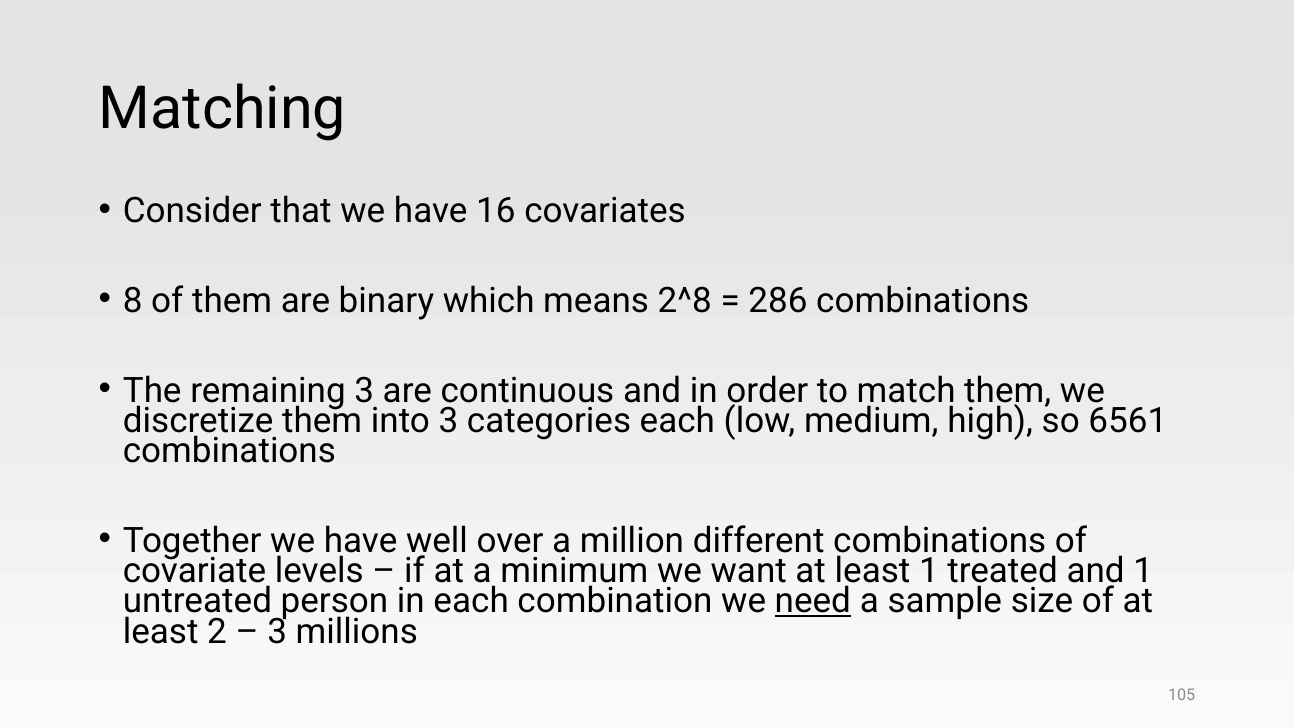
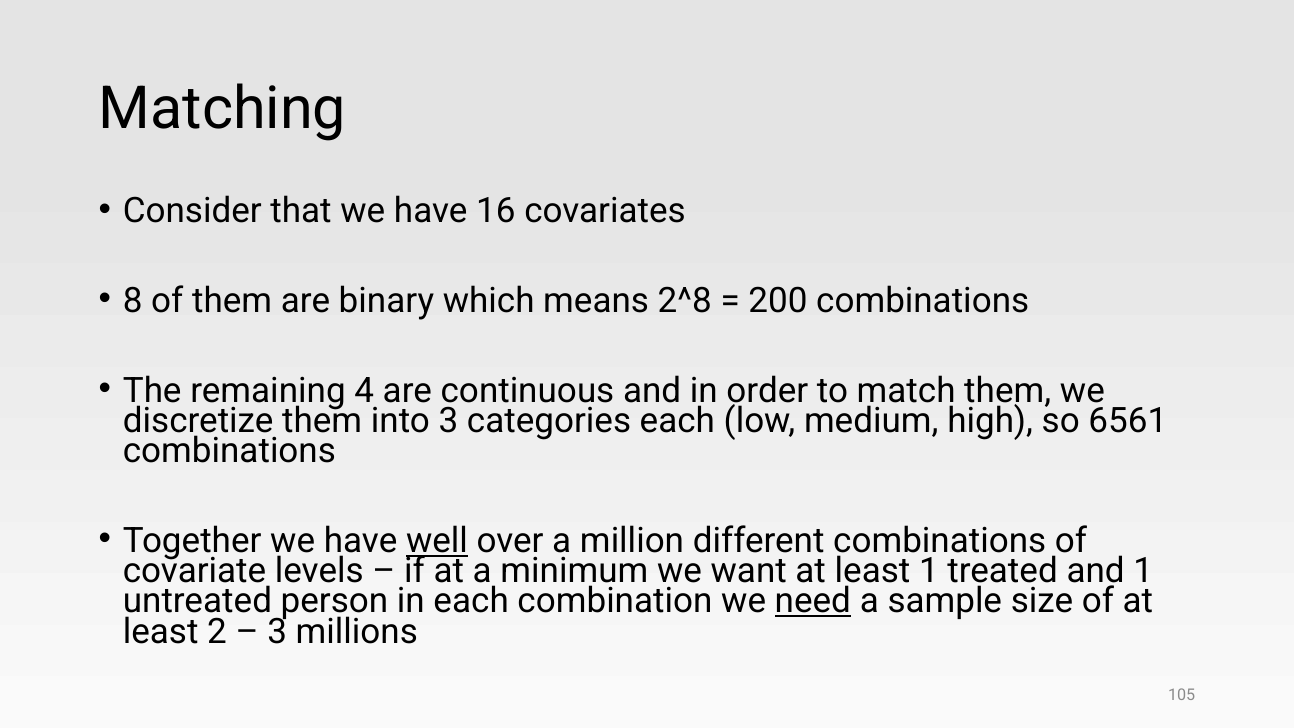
286: 286 -> 200
remaining 3: 3 -> 4
well underline: none -> present
